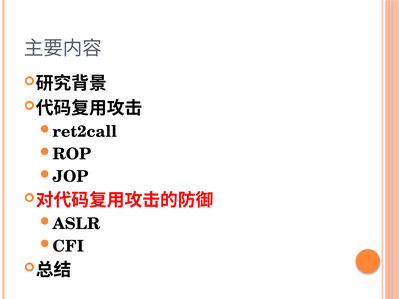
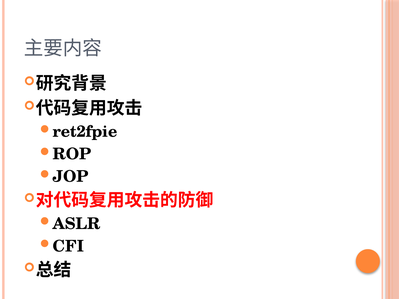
ret2call: ret2call -> ret2fpie
